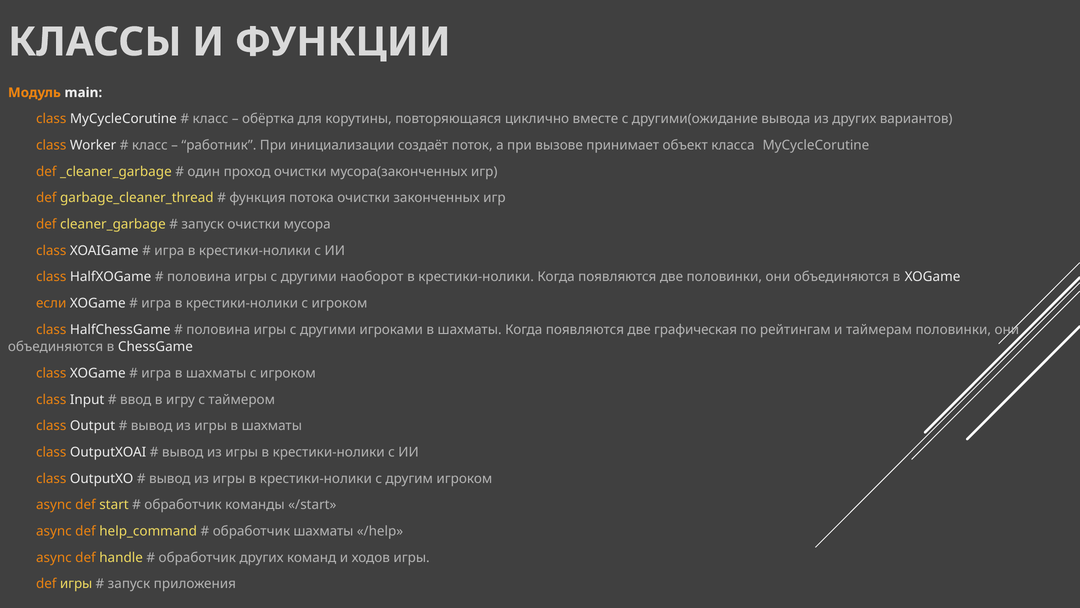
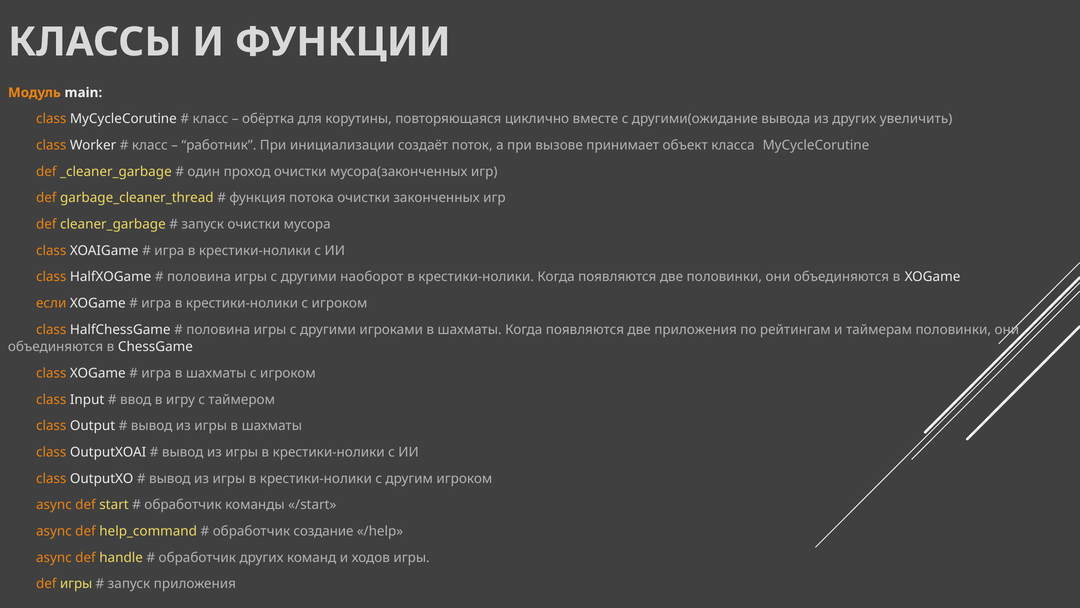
вариантов: вариантов -> увеличить
две графическая: графическая -> приложения
обработчик шахматы: шахматы -> создание
